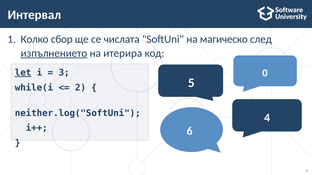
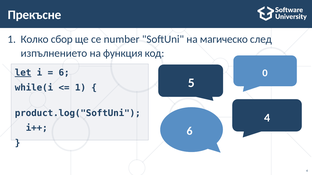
Интервал: Интервал -> Прекъсне
числата: числата -> number
изпълнението underline: present -> none
итерира: итерира -> функция
3 at (64, 73): 3 -> 6
2 at (80, 88): 2 -> 1
neither.log("SoftUni: neither.log("SoftUni -> product.log("SoftUni
